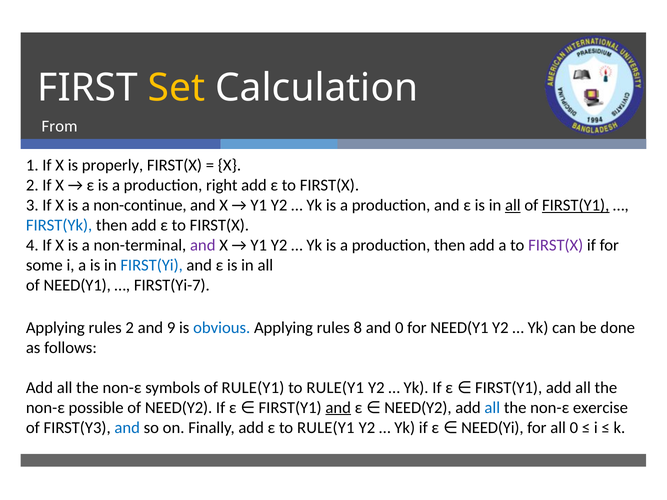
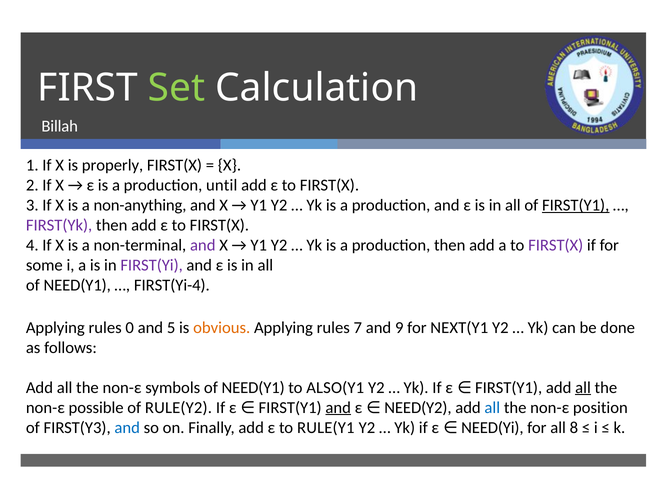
Set colour: yellow -> light green
From: From -> Billah
right: right -> until
non-continue: non-continue -> non-anything
all at (513, 206) underline: present -> none
FIRST(Yk colour: blue -> purple
FIRST(Yi colour: blue -> purple
FIRST(Yi-7: FIRST(Yi-7 -> FIRST(Yi-4
rules 2: 2 -> 0
9: 9 -> 5
obvious colour: blue -> orange
8: 8 -> 7
and 0: 0 -> 9
for NEED(Y1: NEED(Y1 -> NEXT(Y1
symbols of RULE(Y1: RULE(Y1 -> NEED(Y1
RULE(Y1 at (335, 388): RULE(Y1 -> ALSO(Y1
all at (583, 388) underline: none -> present
of NEED(Y2: NEED(Y2 -> RULE(Y2
exercise: exercise -> position
all 0: 0 -> 8
